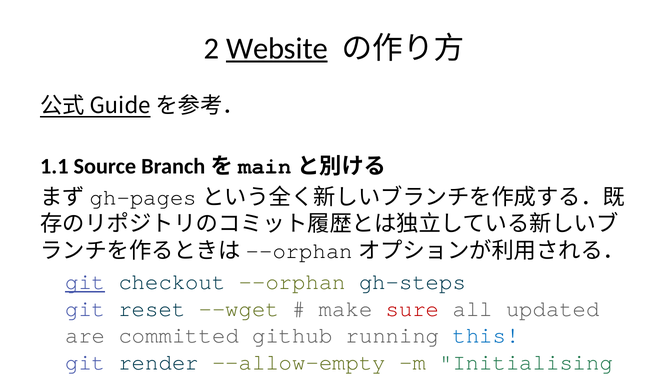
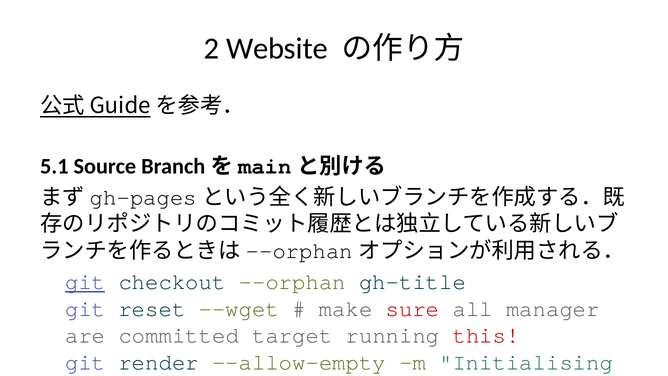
Website underline: present -> none
1.1: 1.1 -> 5.1
gh-steps: gh-steps -> gh-title
updated: updated -> manager
committed github: github -> target
this colour: blue -> red
